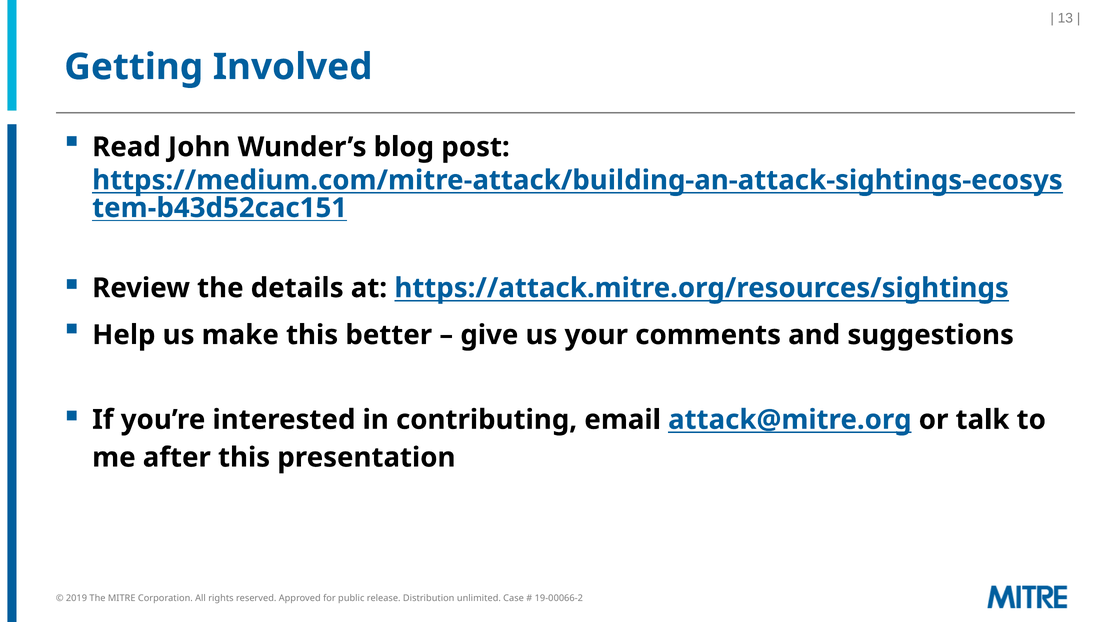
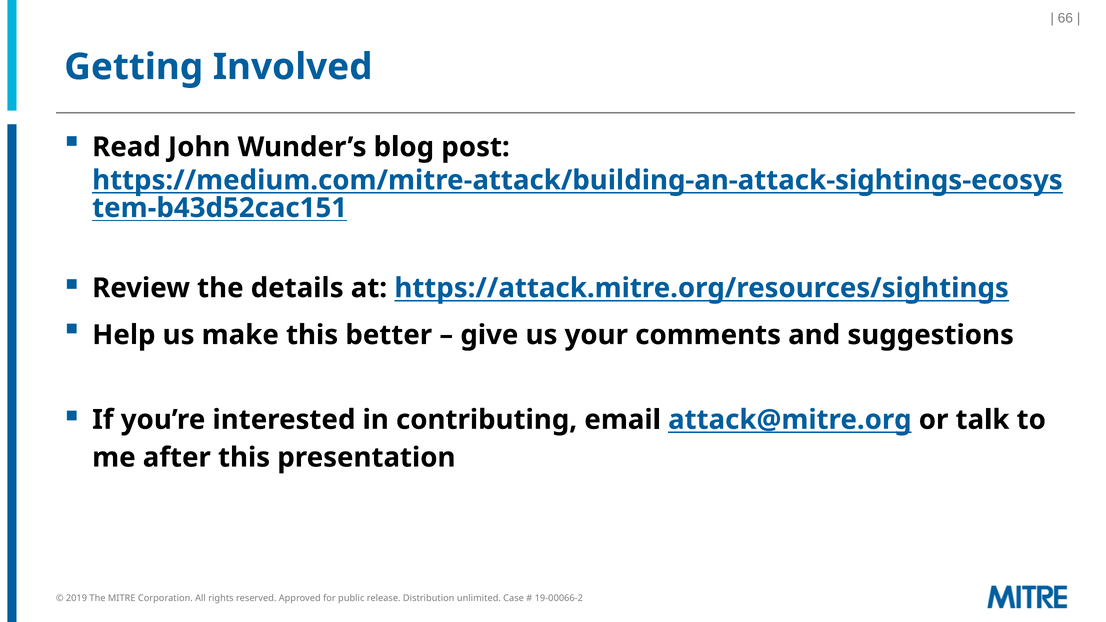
13: 13 -> 66
